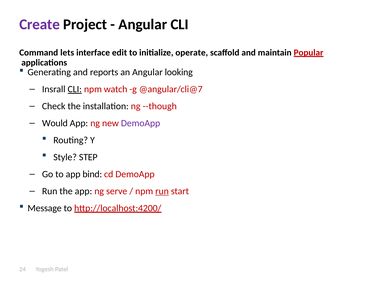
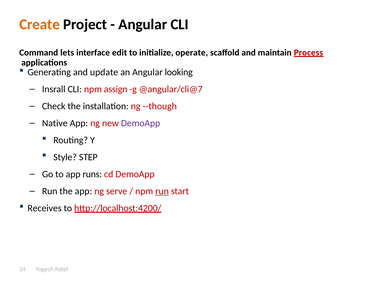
Create colour: purple -> orange
Popular: Popular -> Process
reports: reports -> update
CLI at (75, 89) underline: present -> none
watch: watch -> assign
Would: Would -> Native
bind: bind -> runs
Message: Message -> Receives
